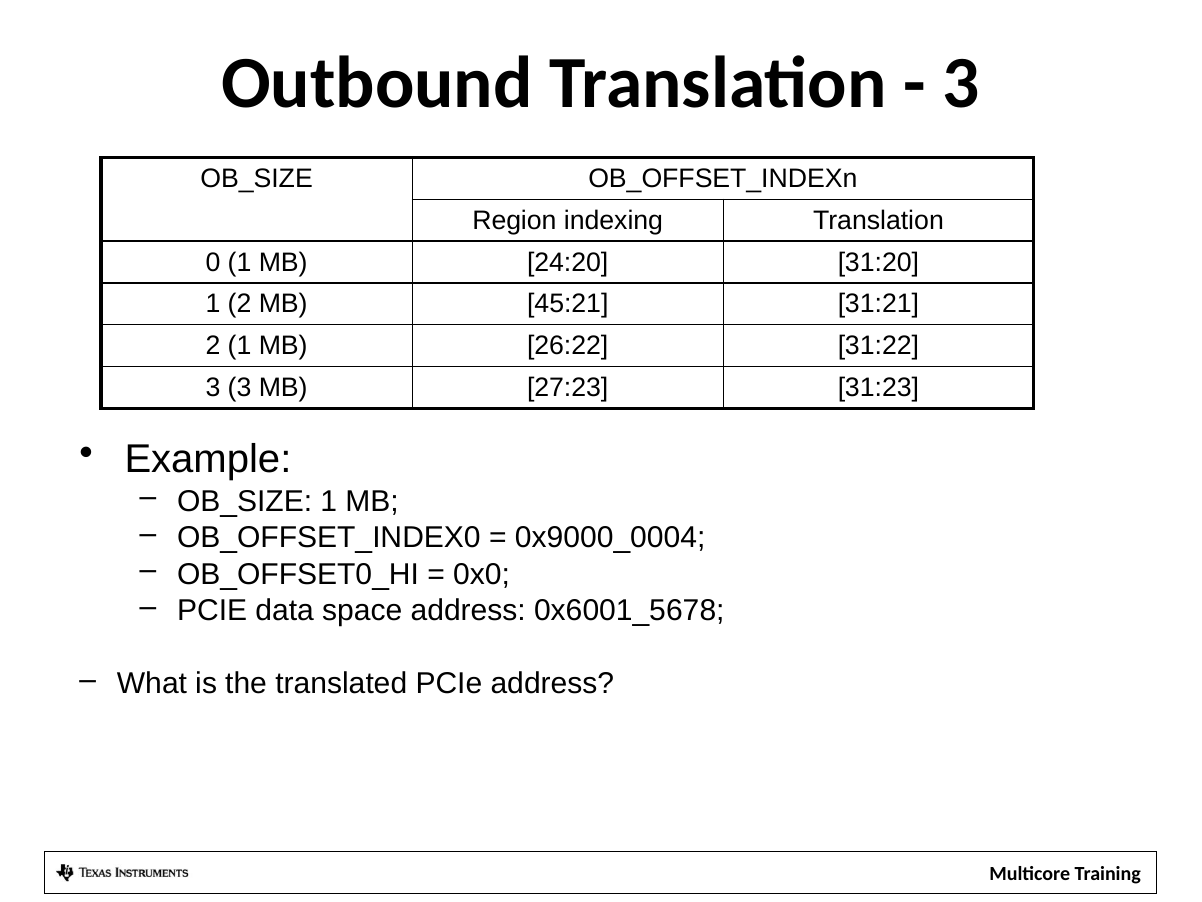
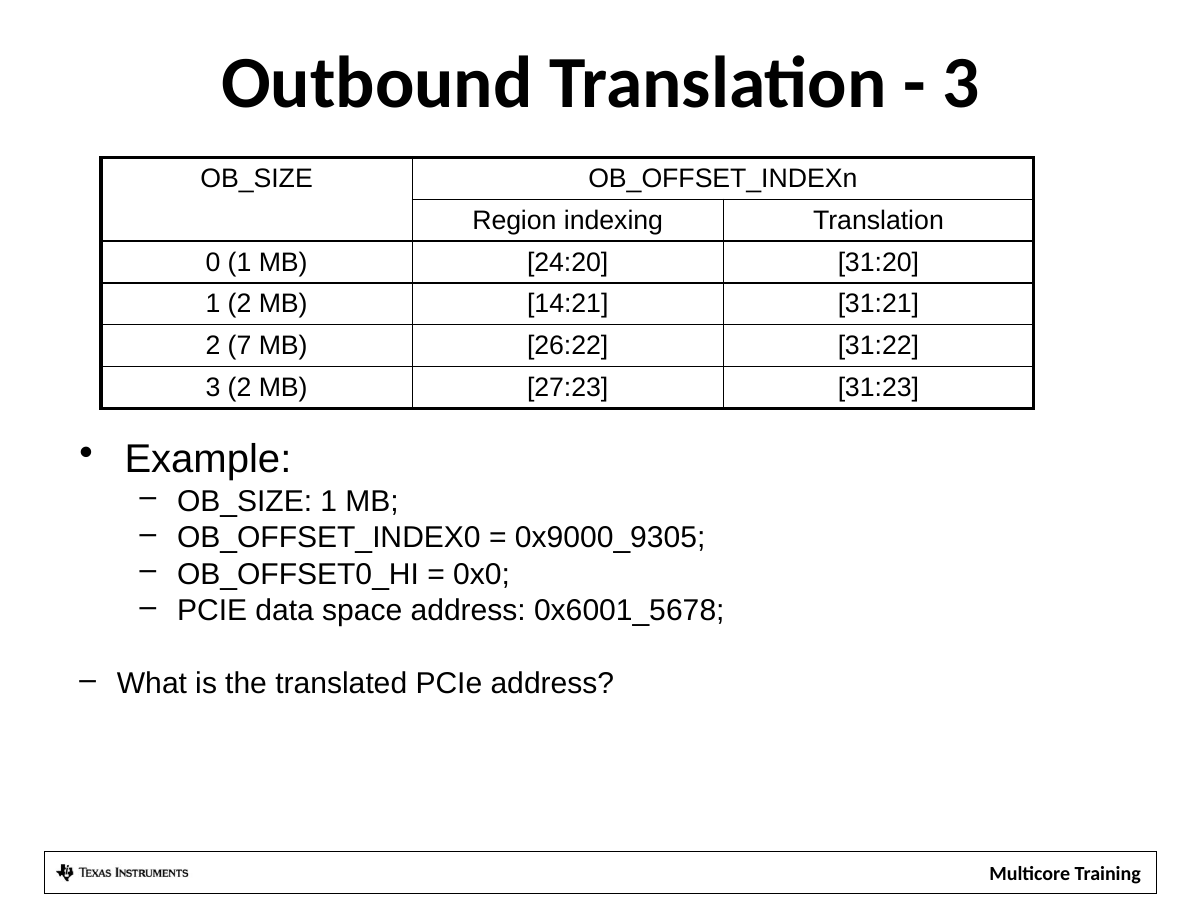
45:21: 45:21 -> 14:21
2 1: 1 -> 7
3 3: 3 -> 2
0x9000_0004: 0x9000_0004 -> 0x9000_9305
